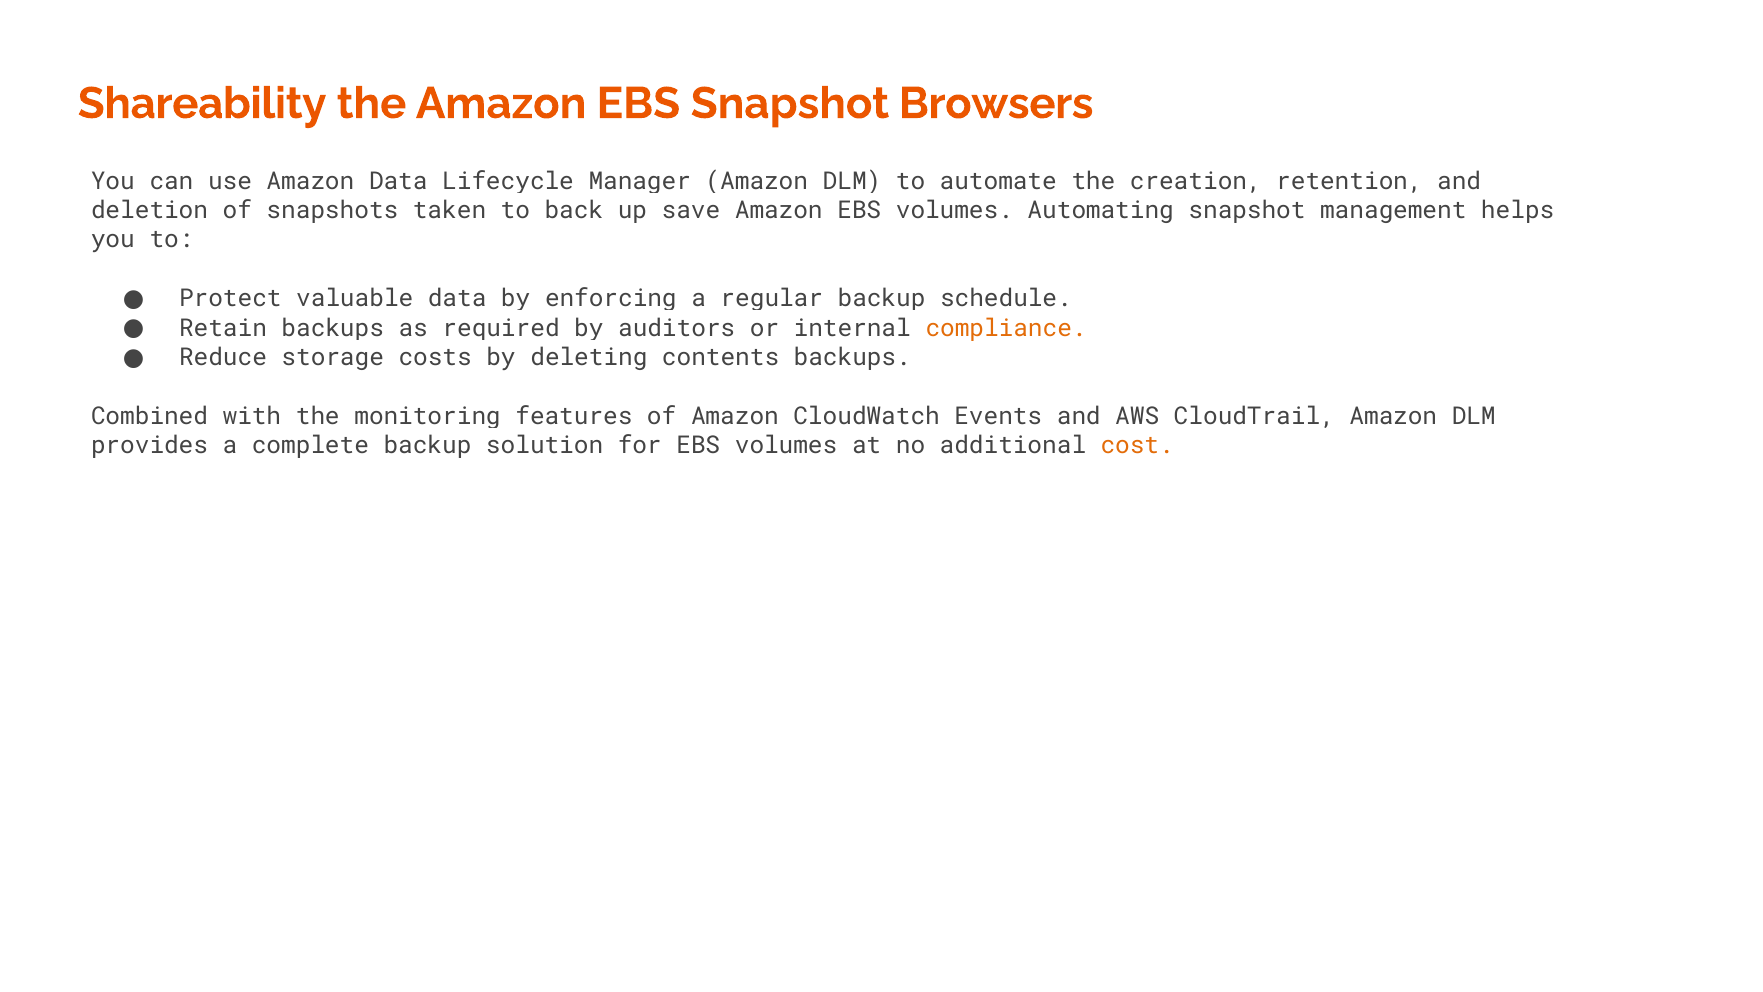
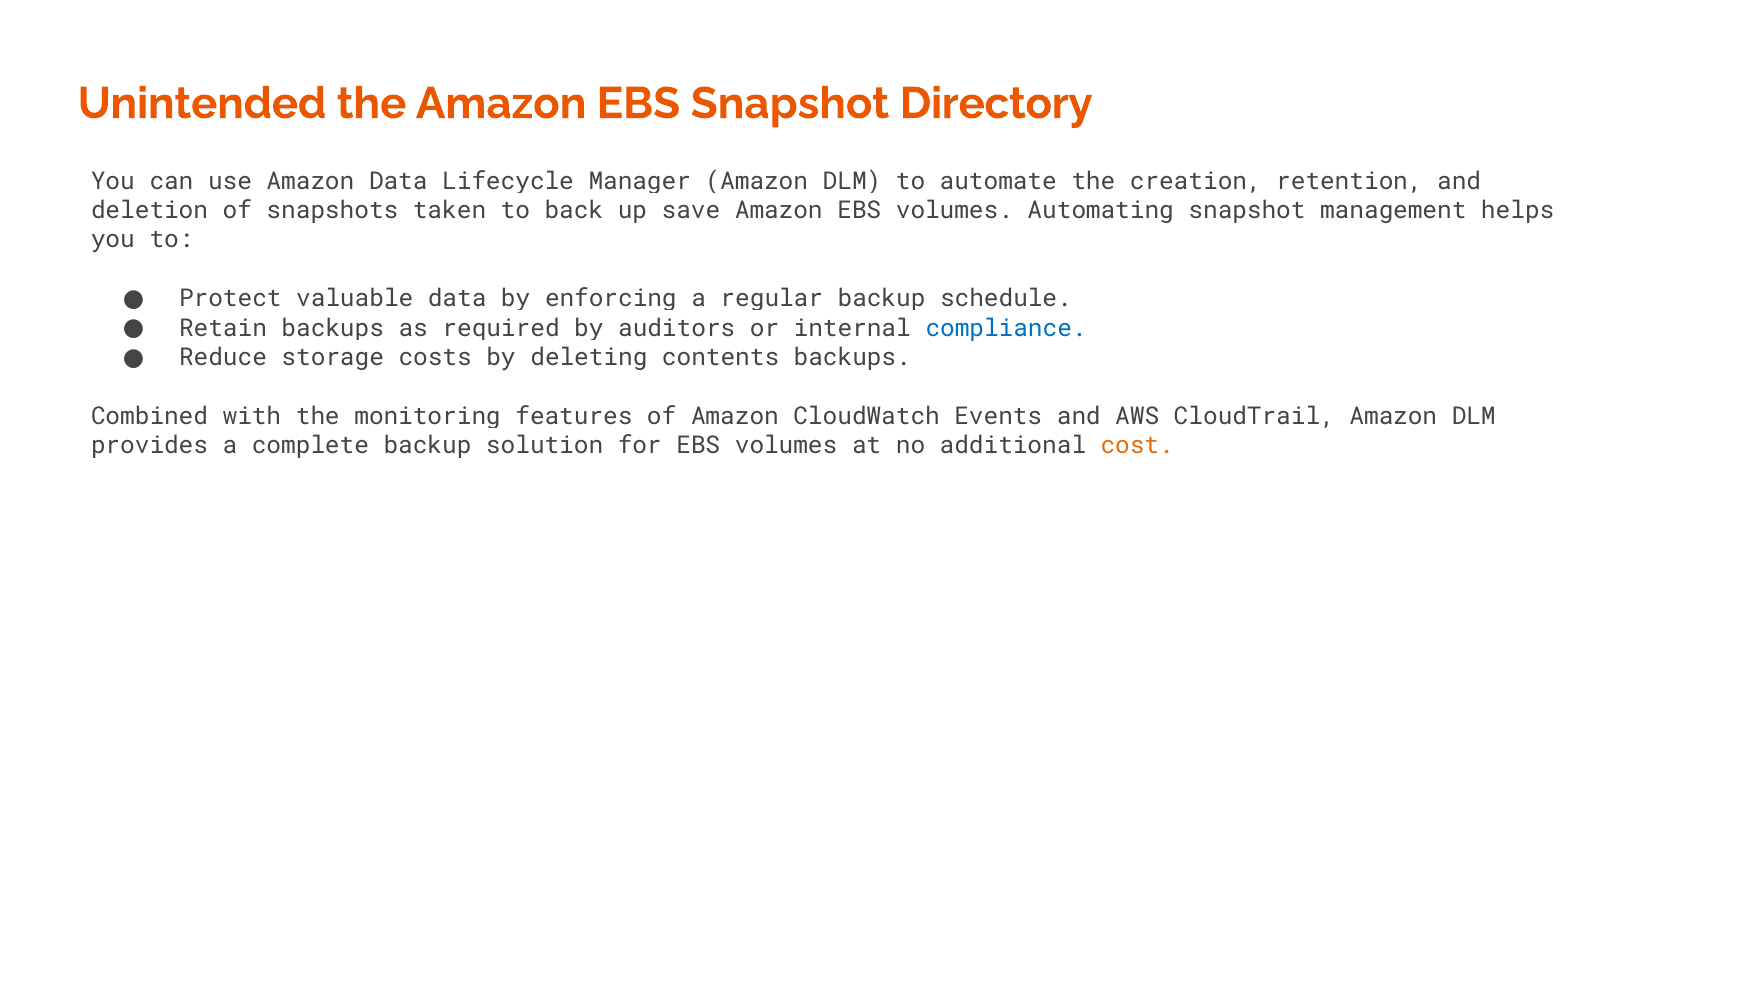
Shareability: Shareability -> Unintended
Browsers: Browsers -> Directory
compliance colour: orange -> blue
